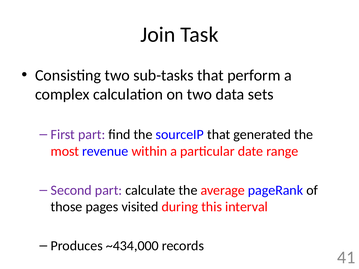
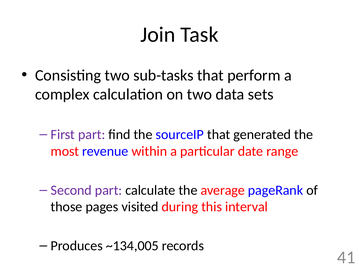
~434,000: ~434,000 -> ~134,005
